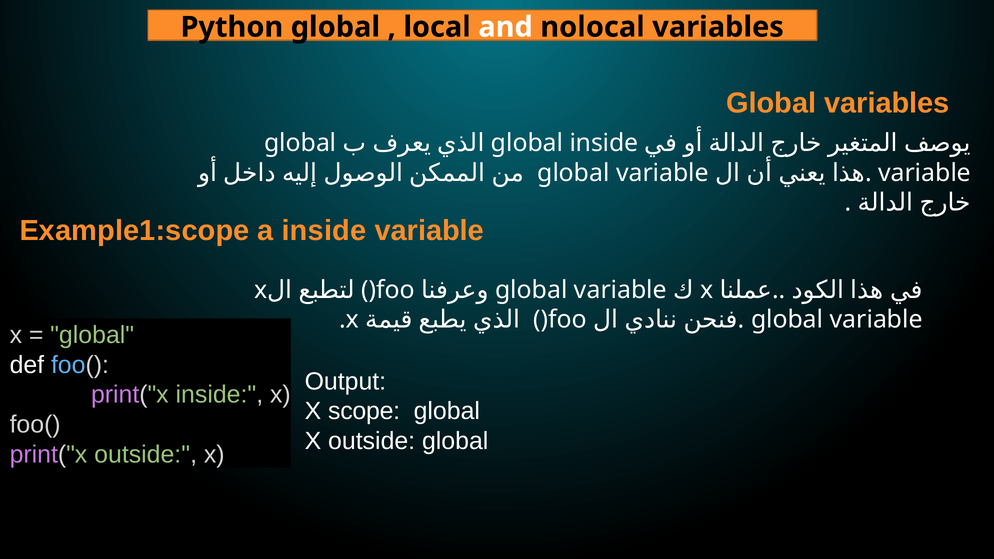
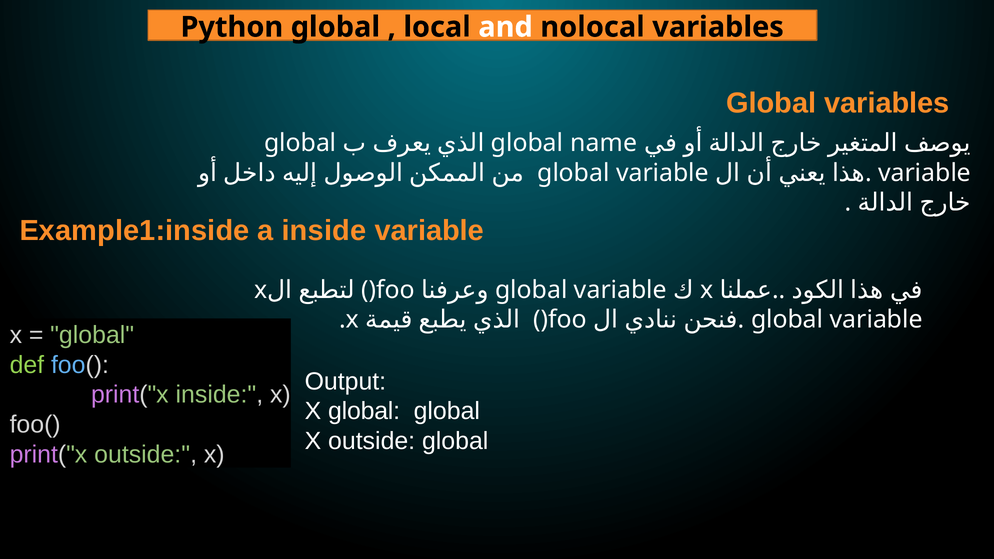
global inside: inside -> name
Example1:scope: Example1:scope -> Example1:inside
def colour: white -> light green
scope at (364, 411): scope -> global
